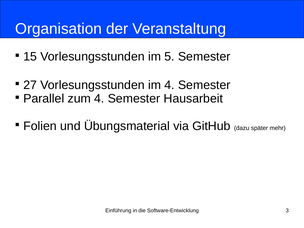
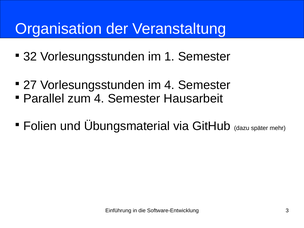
15: 15 -> 32
5: 5 -> 1
